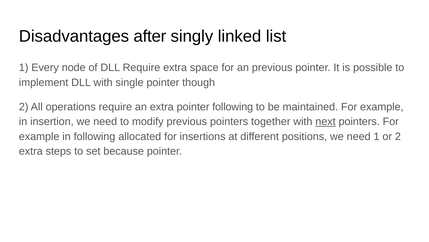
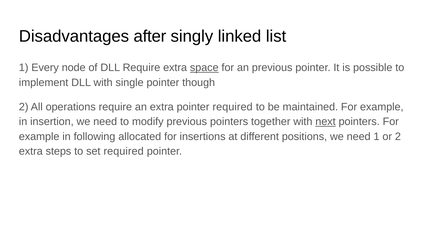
space underline: none -> present
pointer following: following -> required
set because: because -> required
